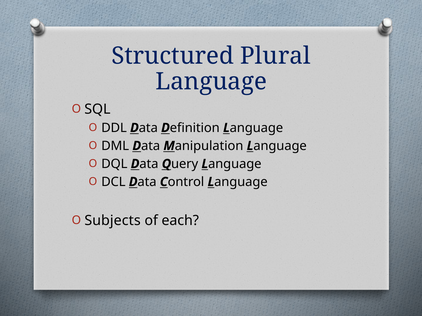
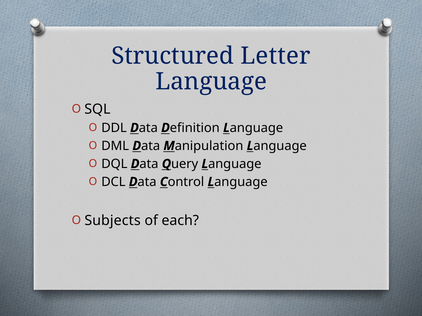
Plural: Plural -> Letter
